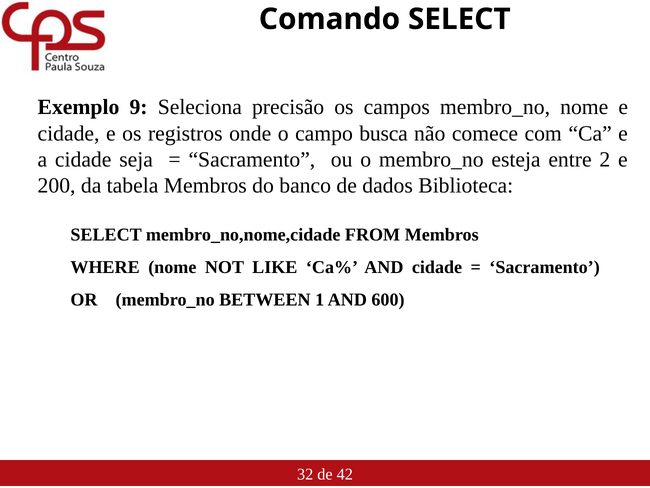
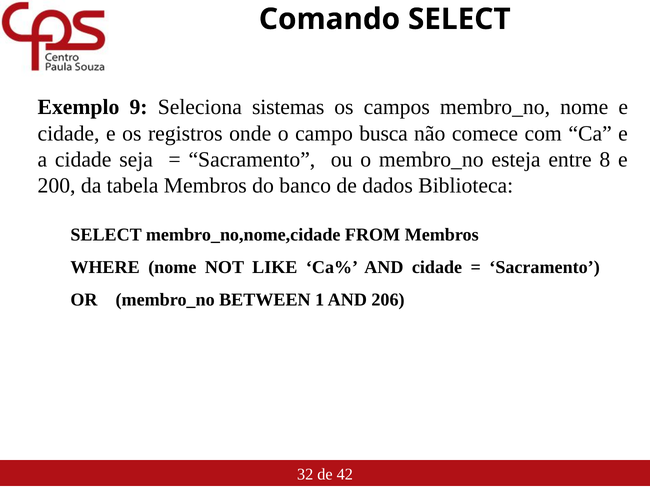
precisão: precisão -> sistemas
2: 2 -> 8
600: 600 -> 206
